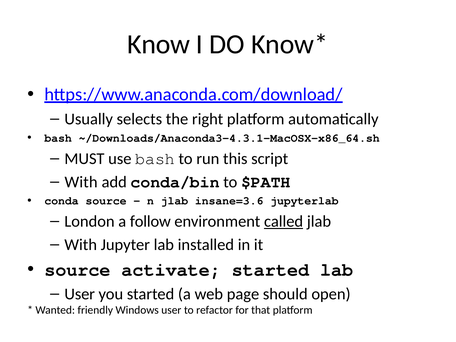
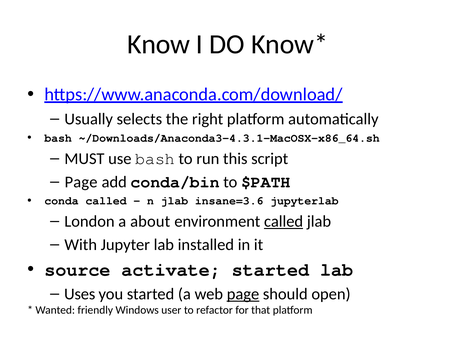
With at (81, 182): With -> Page
conda source: source -> called
follow: follow -> about
User at (80, 294): User -> Uses
page at (243, 294) underline: none -> present
